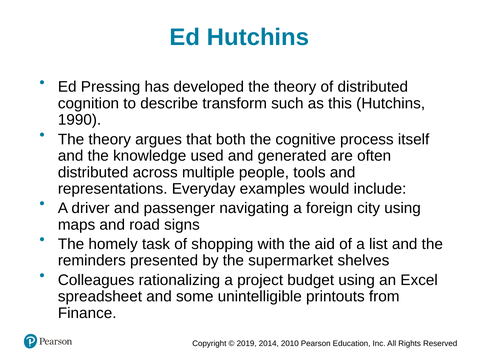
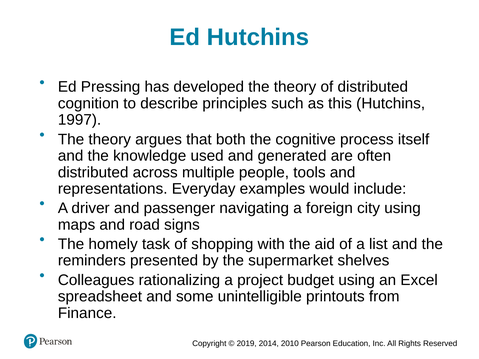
transform: transform -> principles
1990: 1990 -> 1997
